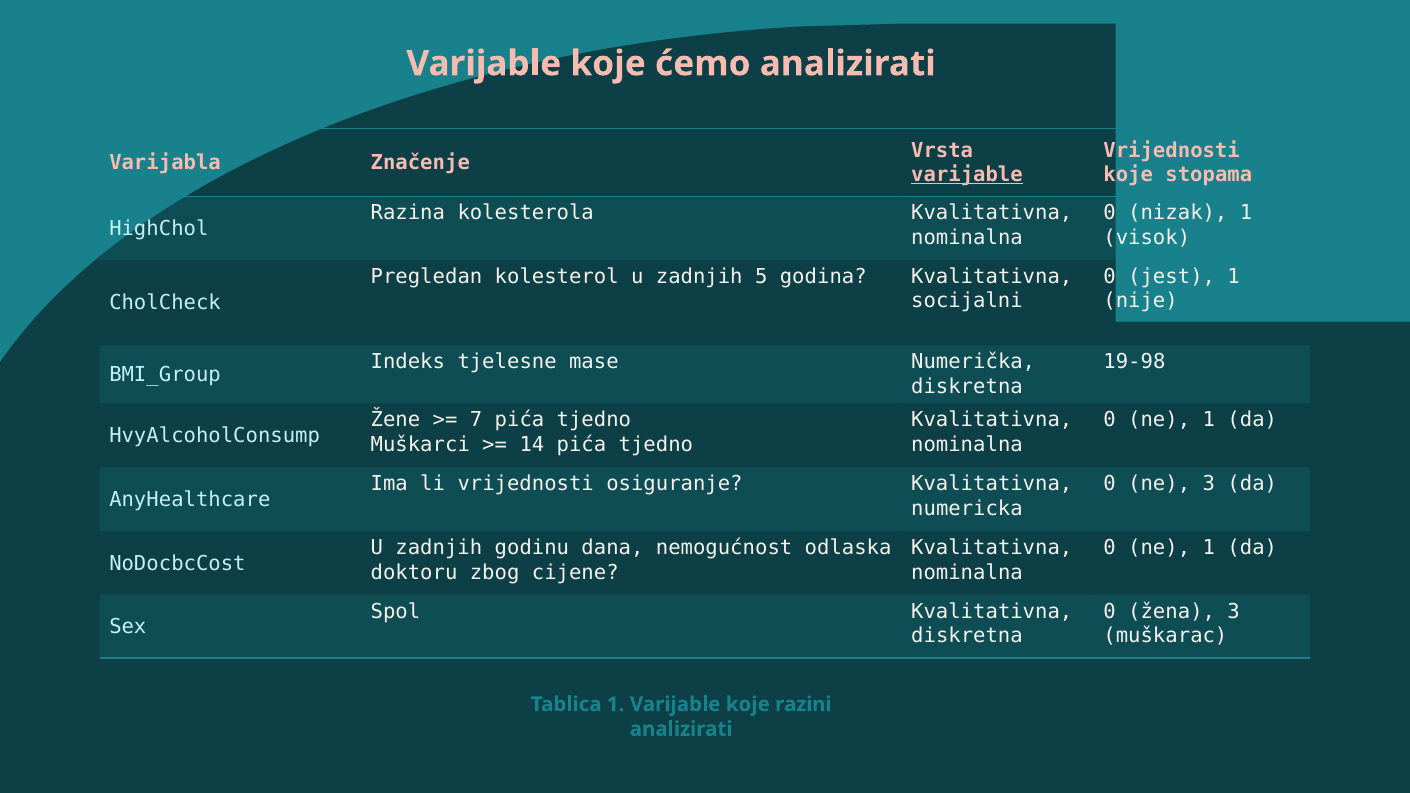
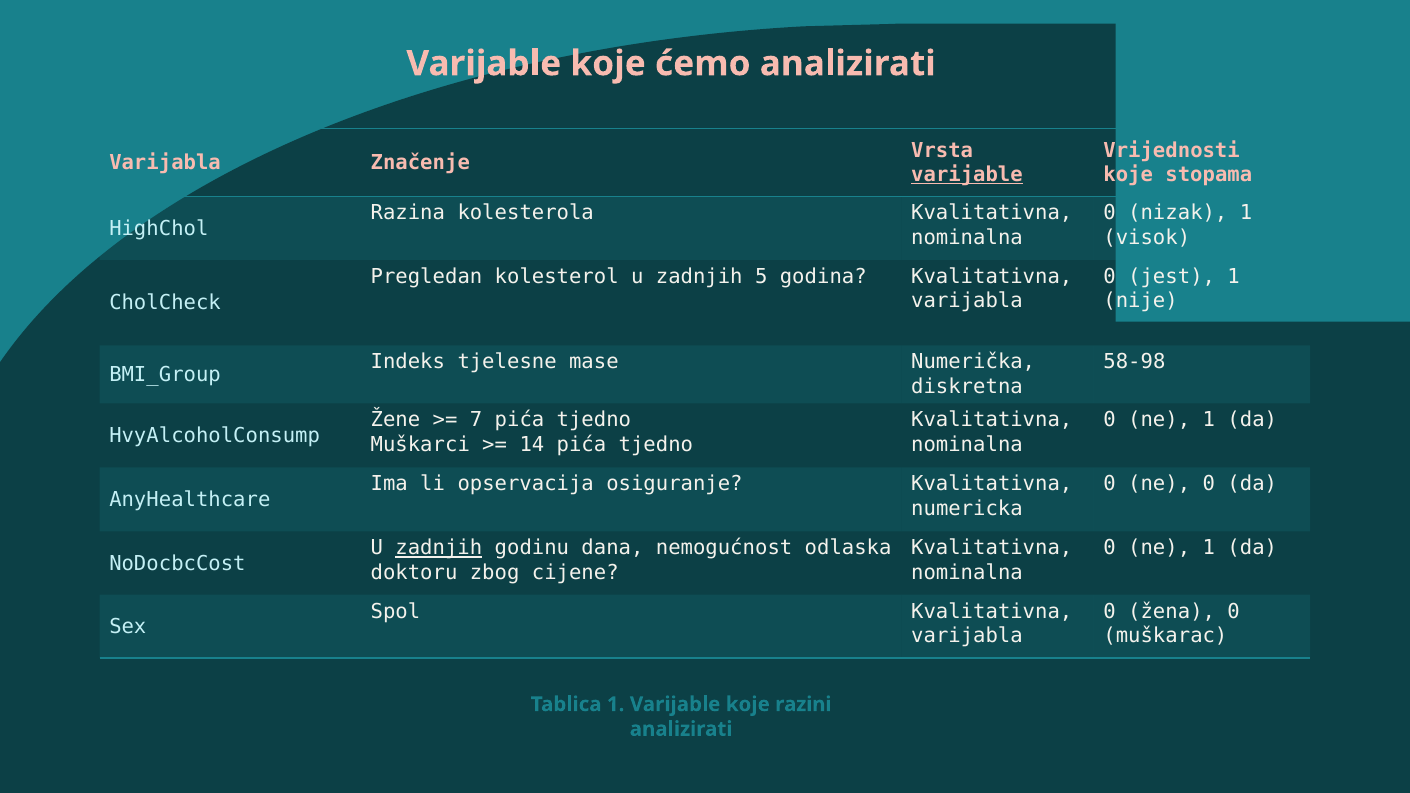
socijalni at (967, 301): socijalni -> varijabla
19-98: 19-98 -> 58-98
li vrijednosti: vrijednosti -> opservacija
ne 3: 3 -> 0
zadnjih at (439, 548) underline: none -> present
žena 3: 3 -> 0
diskretna at (967, 636): diskretna -> varijabla
